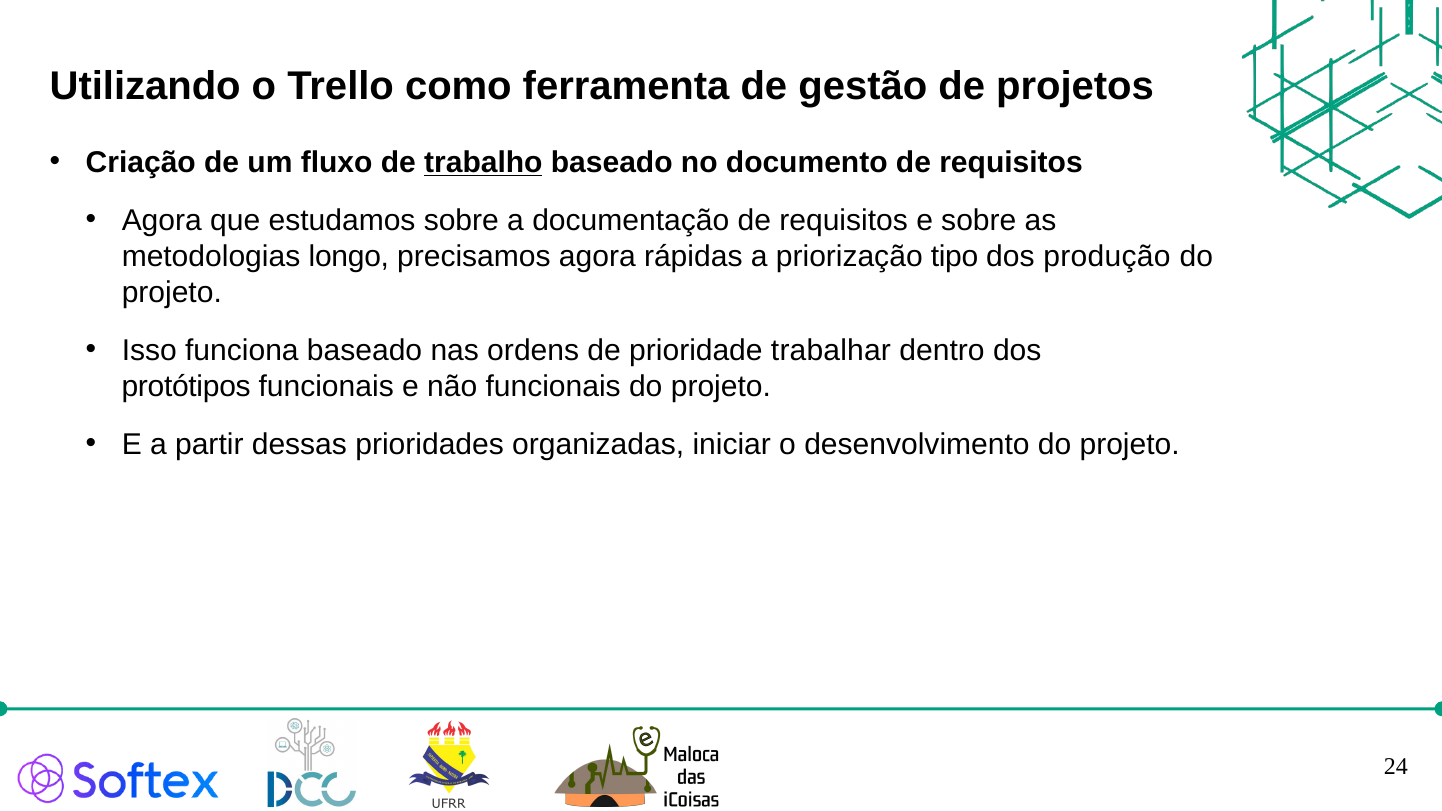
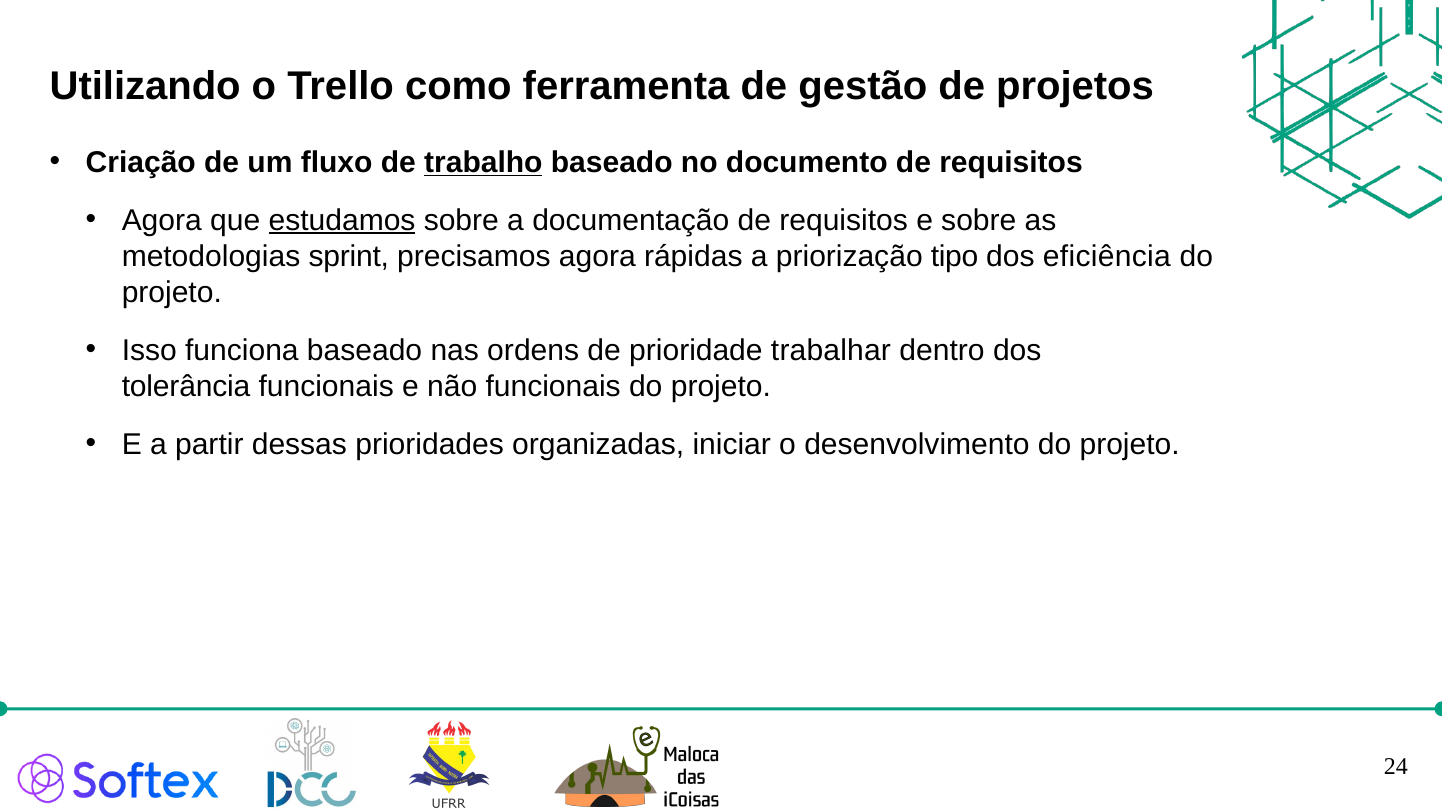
estudamos underline: none -> present
longo: longo -> sprint
produção: produção -> eficiência
protótipos: protótipos -> tolerância
